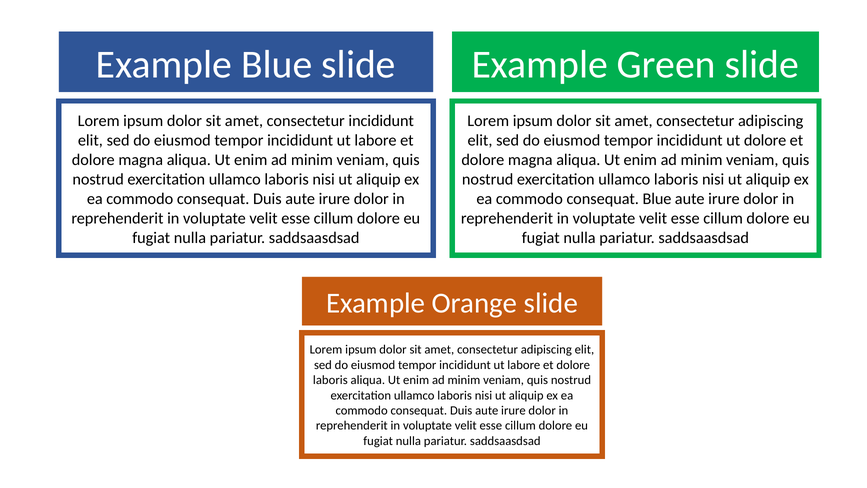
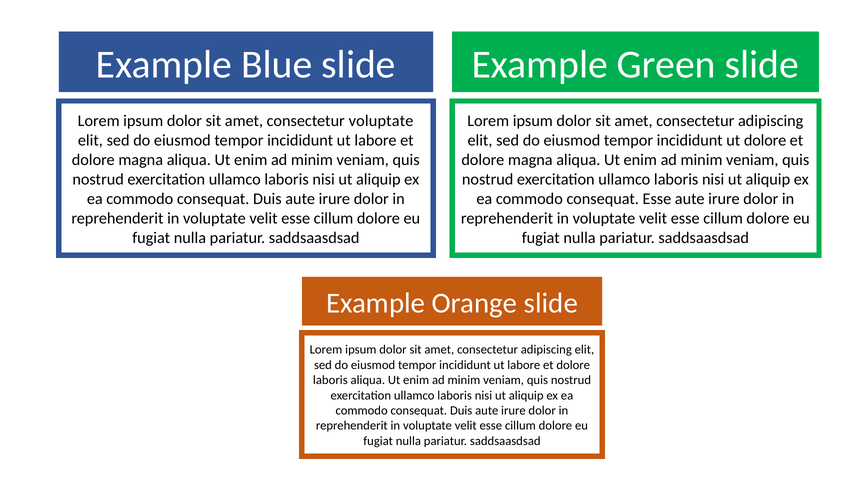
consectetur incididunt: incididunt -> voluptate
consequat Blue: Blue -> Esse
